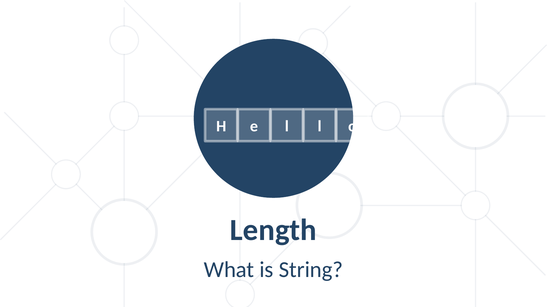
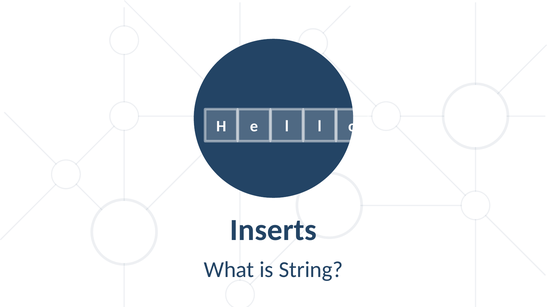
Length: Length -> Inserts
